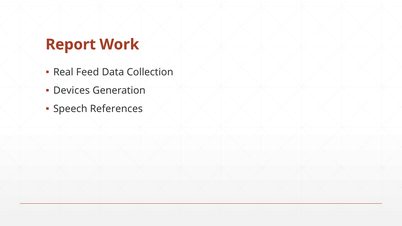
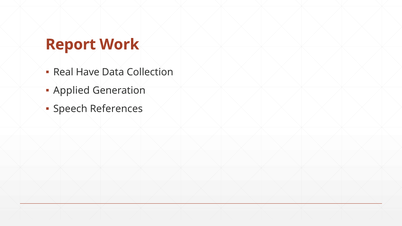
Feed: Feed -> Have
Devices: Devices -> Applied
